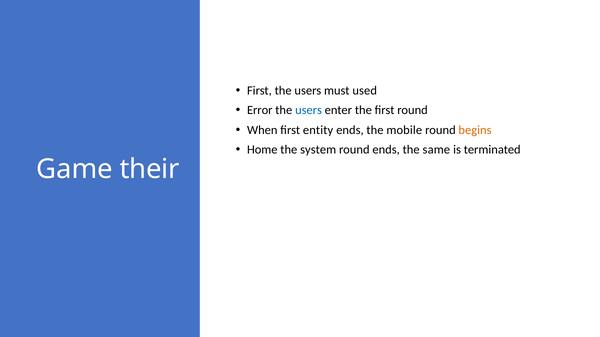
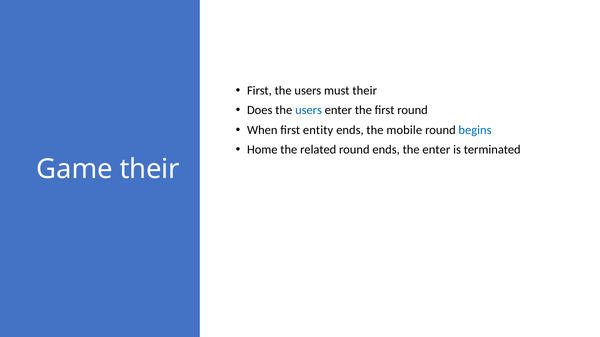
must used: used -> their
Error: Error -> Does
begins colour: orange -> blue
system: system -> related
the same: same -> enter
